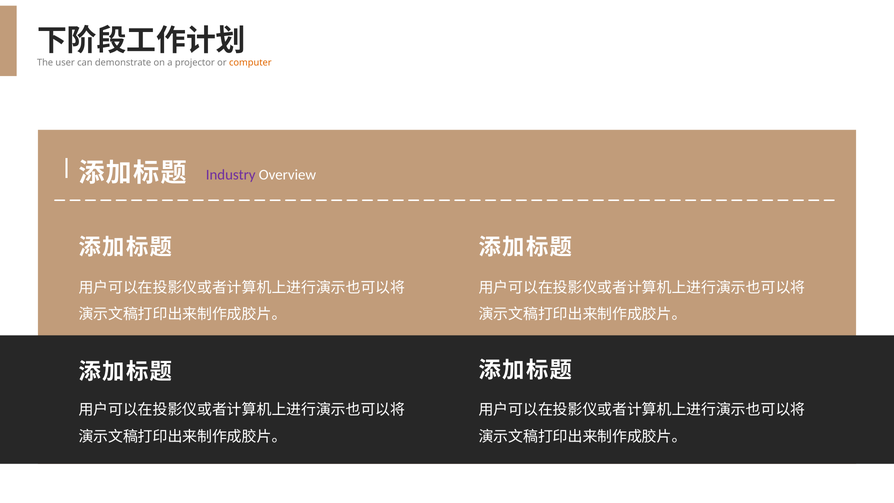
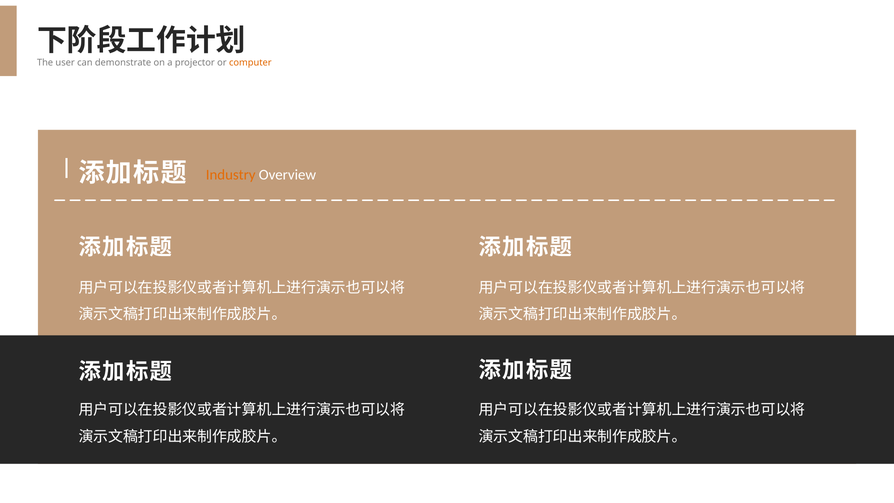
Industry colour: purple -> orange
